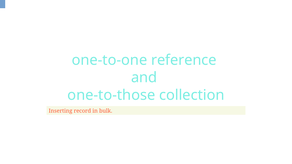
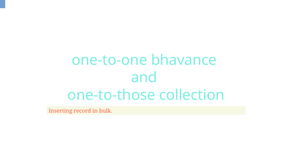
reference: reference -> bhavance
